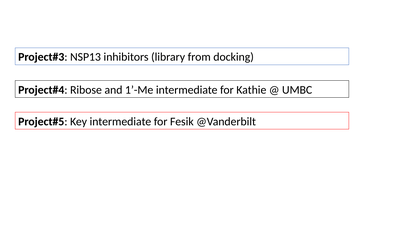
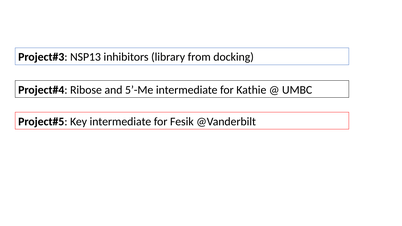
1’-Me: 1’-Me -> 5’-Me
